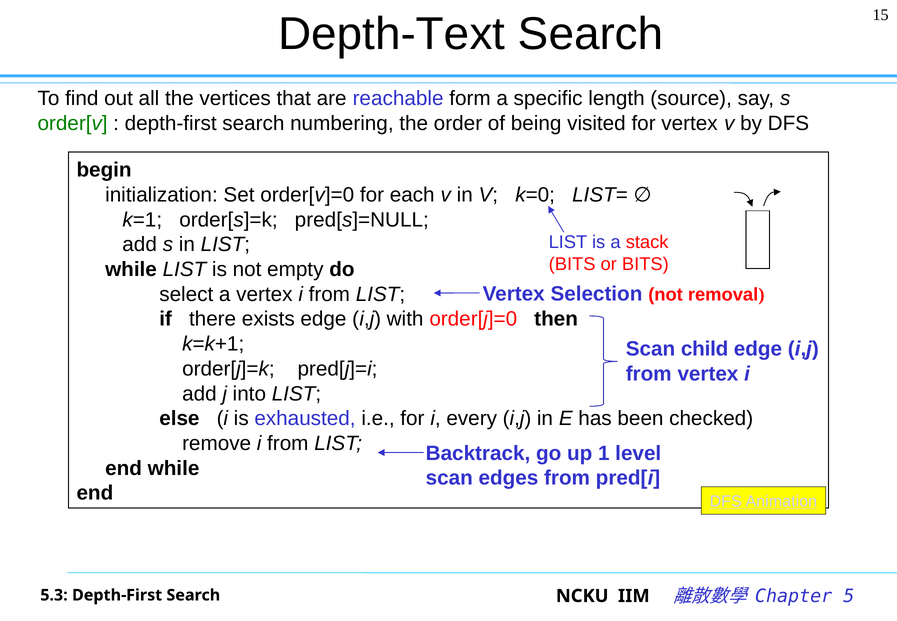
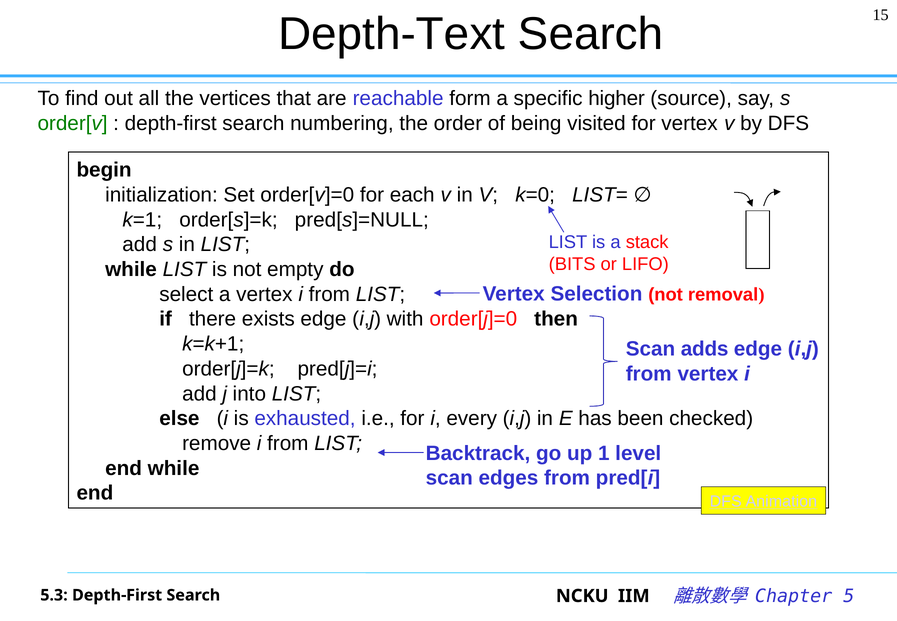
length: length -> higher
or BITS: BITS -> LIFO
child: child -> adds
